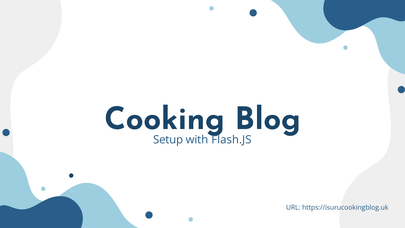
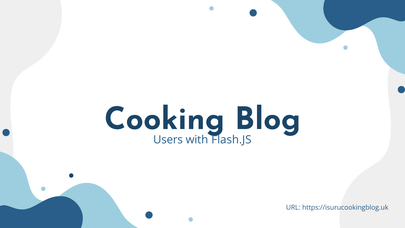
Setup: Setup -> Users
